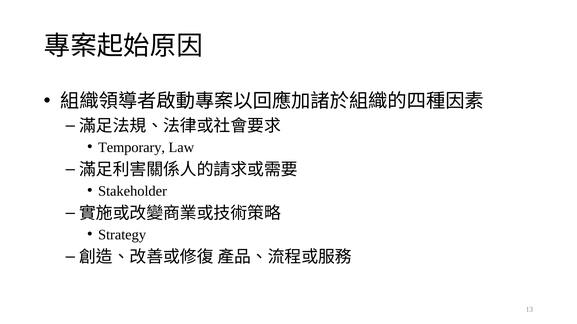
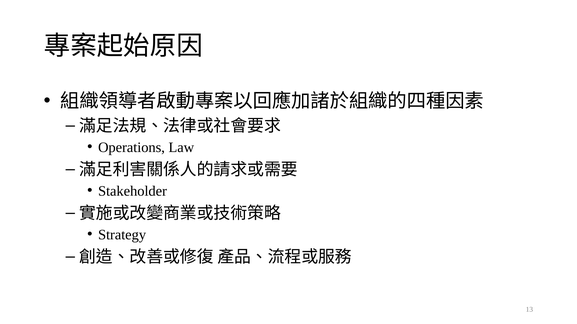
Temporary: Temporary -> Operations
